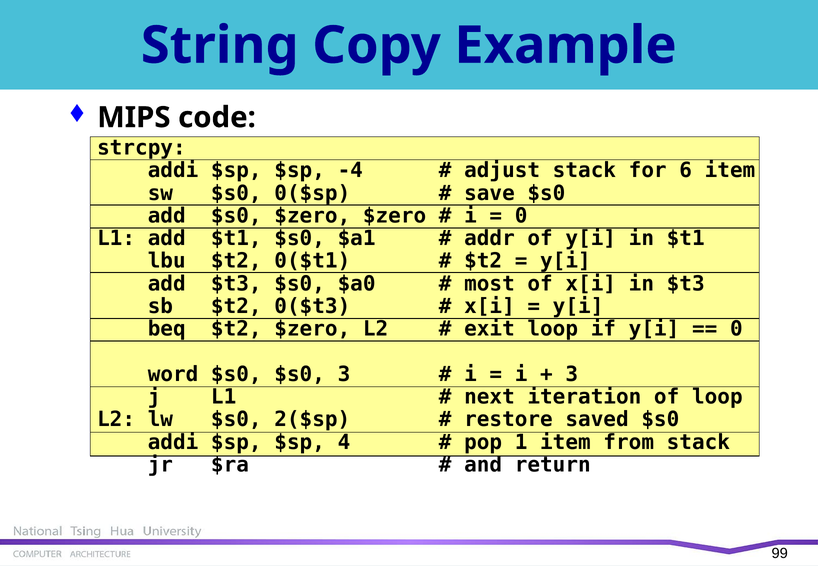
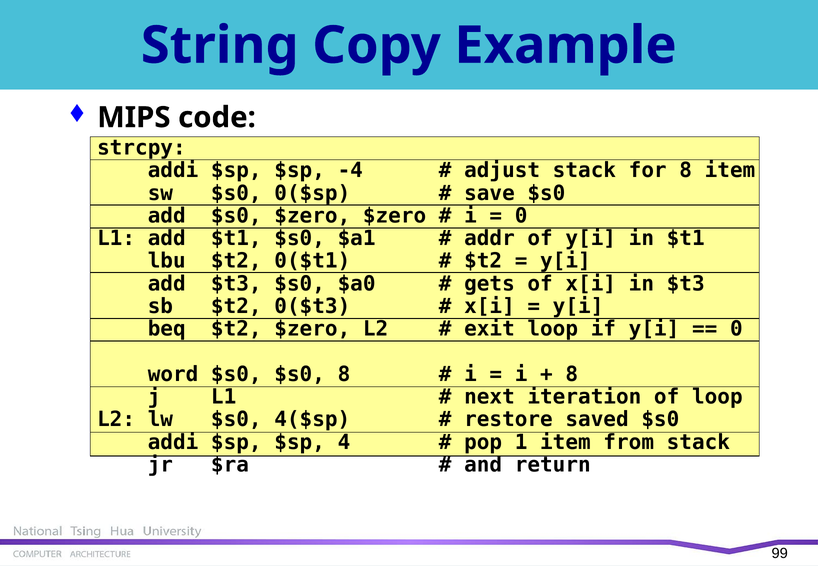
for 6: 6 -> 8
most: most -> gets
$s0 3: 3 -> 8
3 at (572, 374): 3 -> 8
2($sp: 2($sp -> 4($sp
